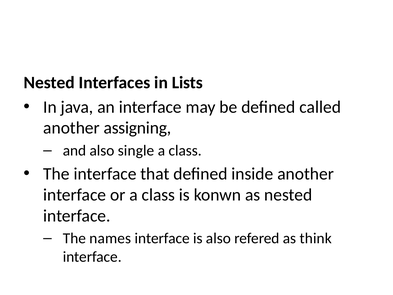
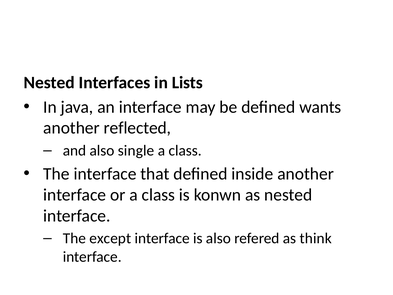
called: called -> wants
assigning: assigning -> reflected
names: names -> except
